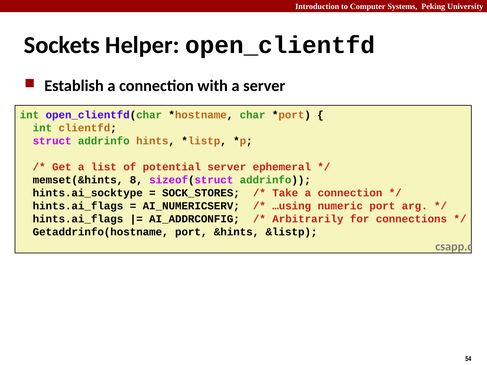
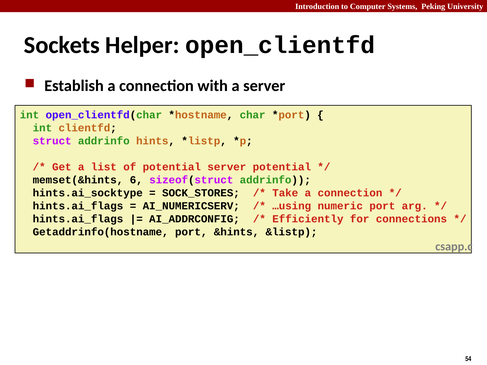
server ephemeral: ephemeral -> potential
8: 8 -> 6
Arbitrarily: Arbitrarily -> Efficiently
